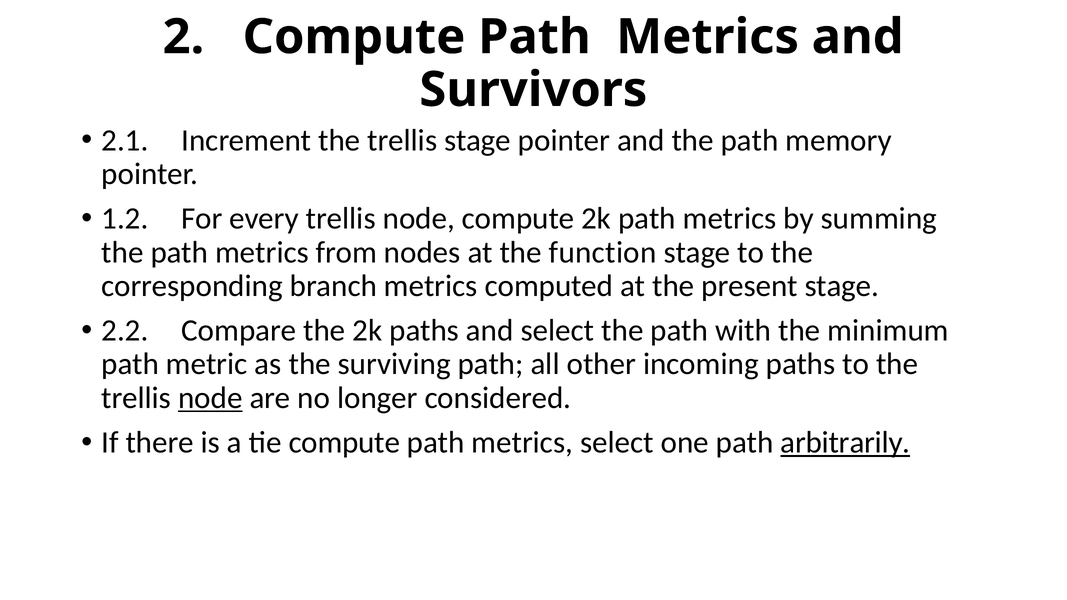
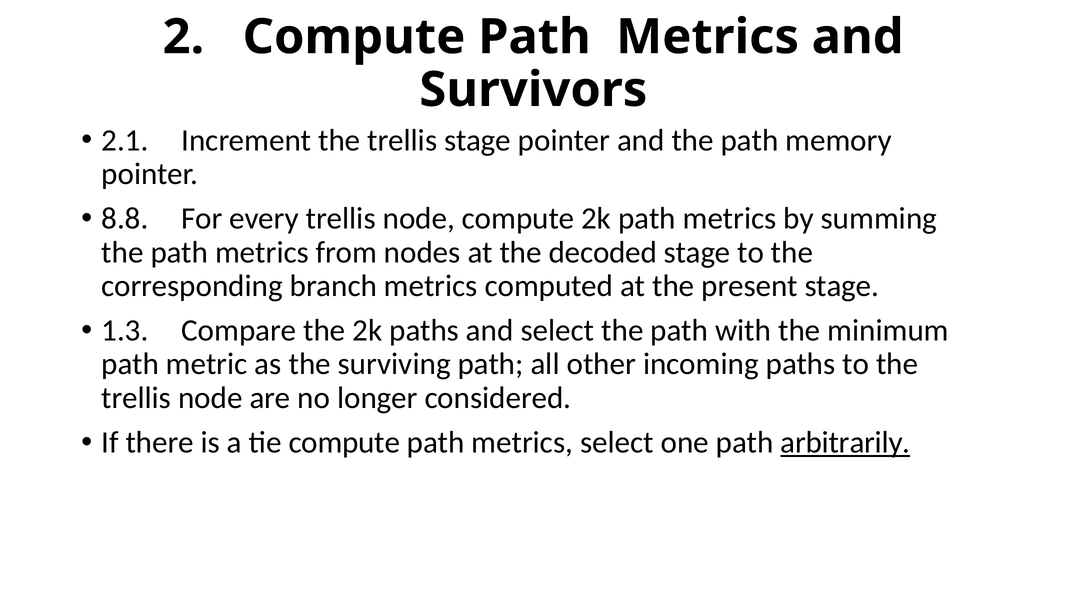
1.2: 1.2 -> 8.8
function: function -> decoded
2.2: 2.2 -> 1.3
node at (210, 398) underline: present -> none
